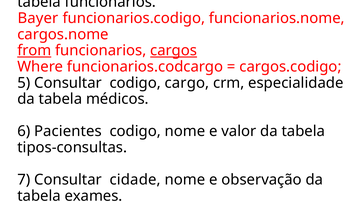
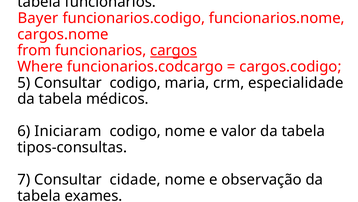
from underline: present -> none
codigo cargo: cargo -> maria
Pacientes: Pacientes -> Iniciaram
